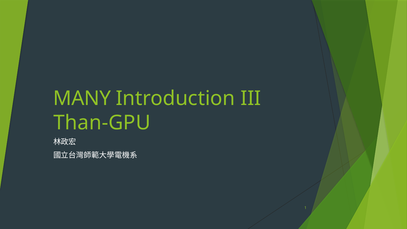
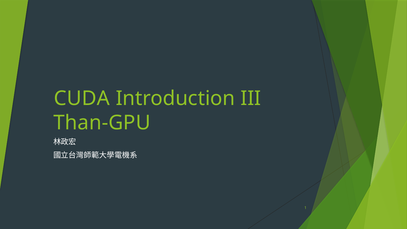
MANY: MANY -> CUDA
